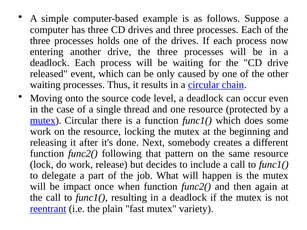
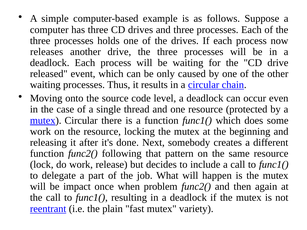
entering: entering -> releases
when function: function -> problem
